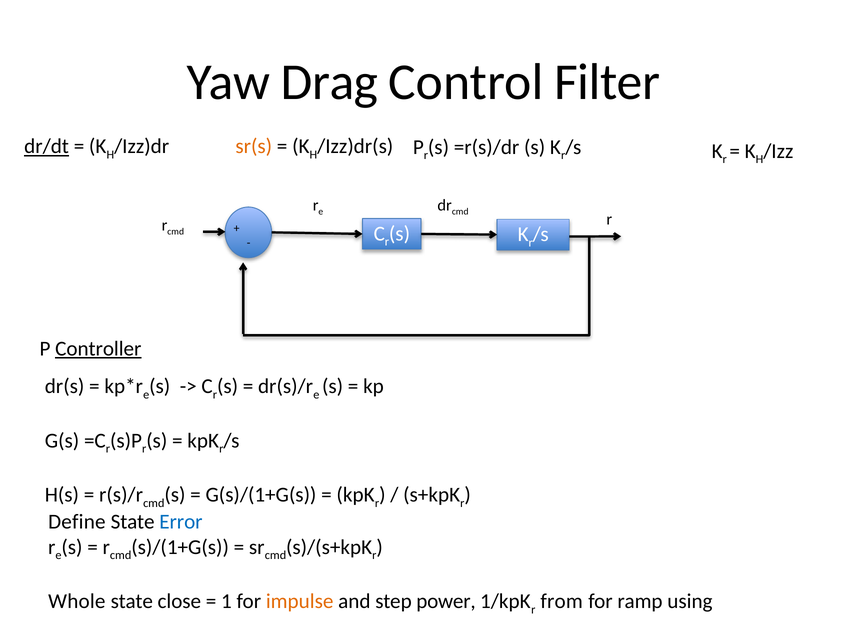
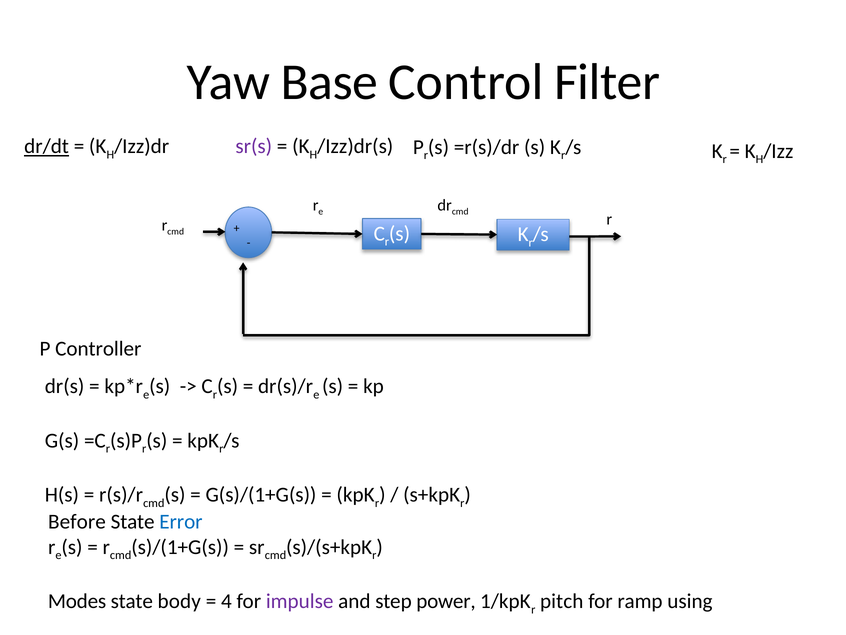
Drag: Drag -> Base
sr(s colour: orange -> purple
Controller underline: present -> none
Define: Define -> Before
Whole: Whole -> Modes
close: close -> body
1: 1 -> 4
impulse colour: orange -> purple
from: from -> pitch
